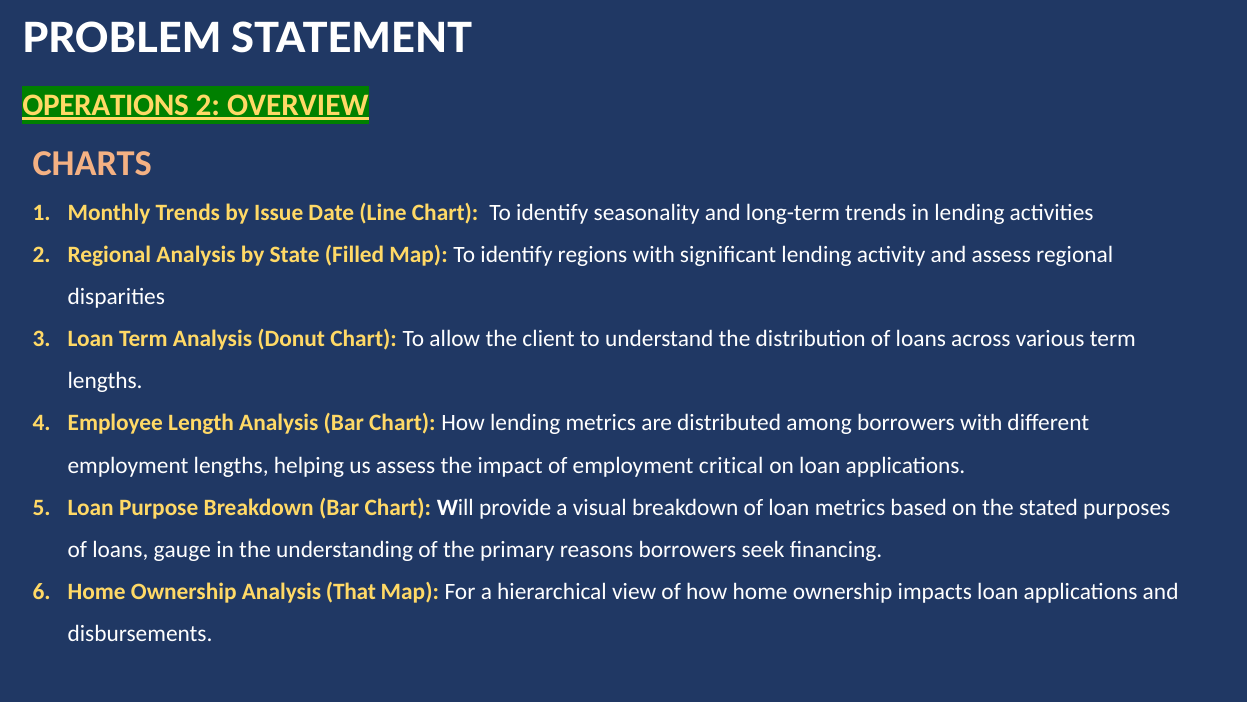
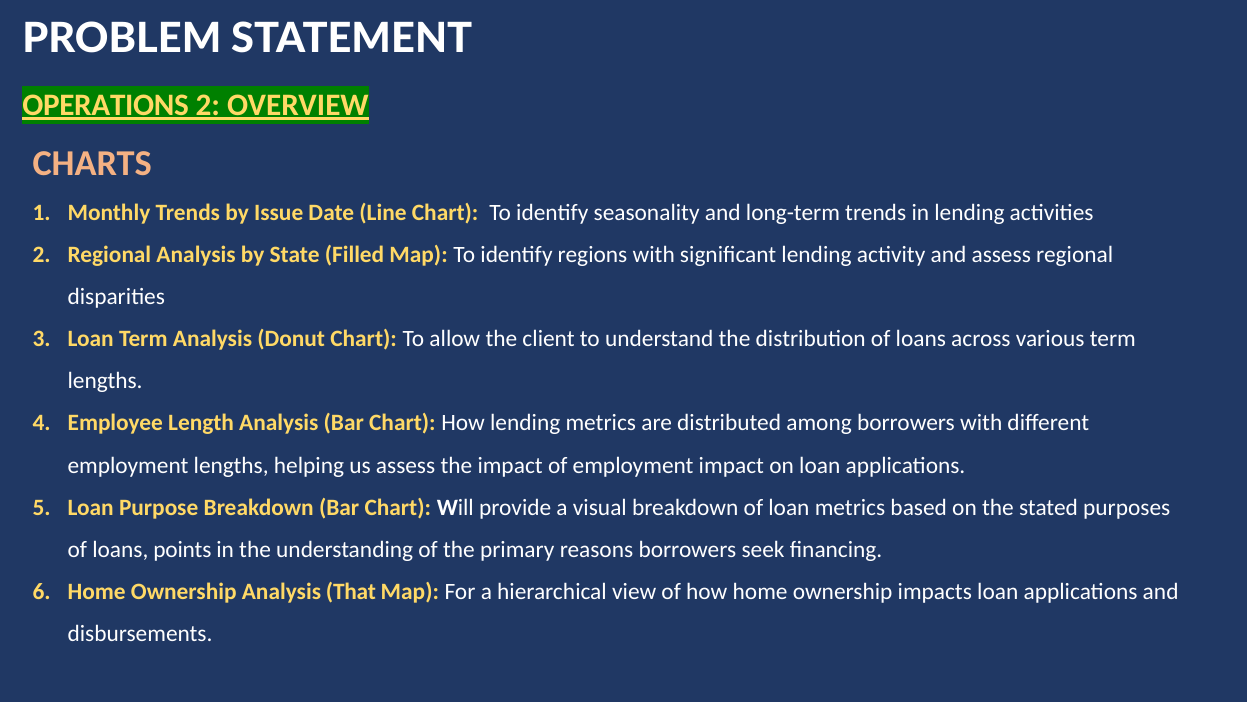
employment critical: critical -> impact
gauge: gauge -> points
